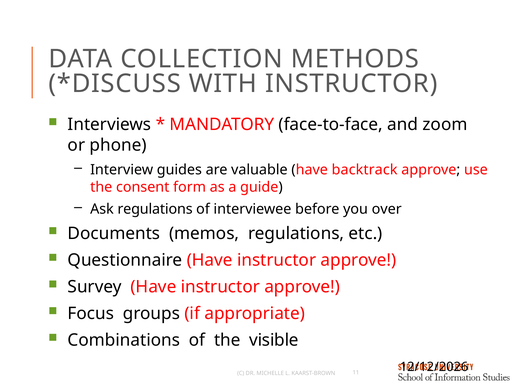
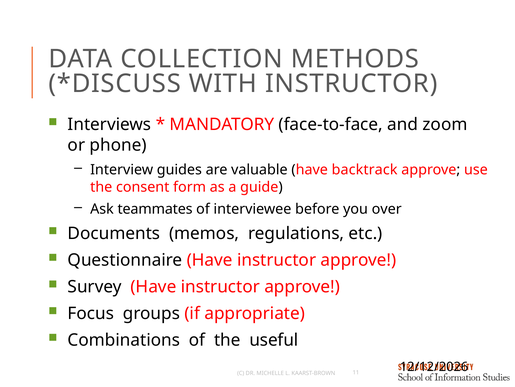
Ask regulations: regulations -> teammates
visible: visible -> useful
